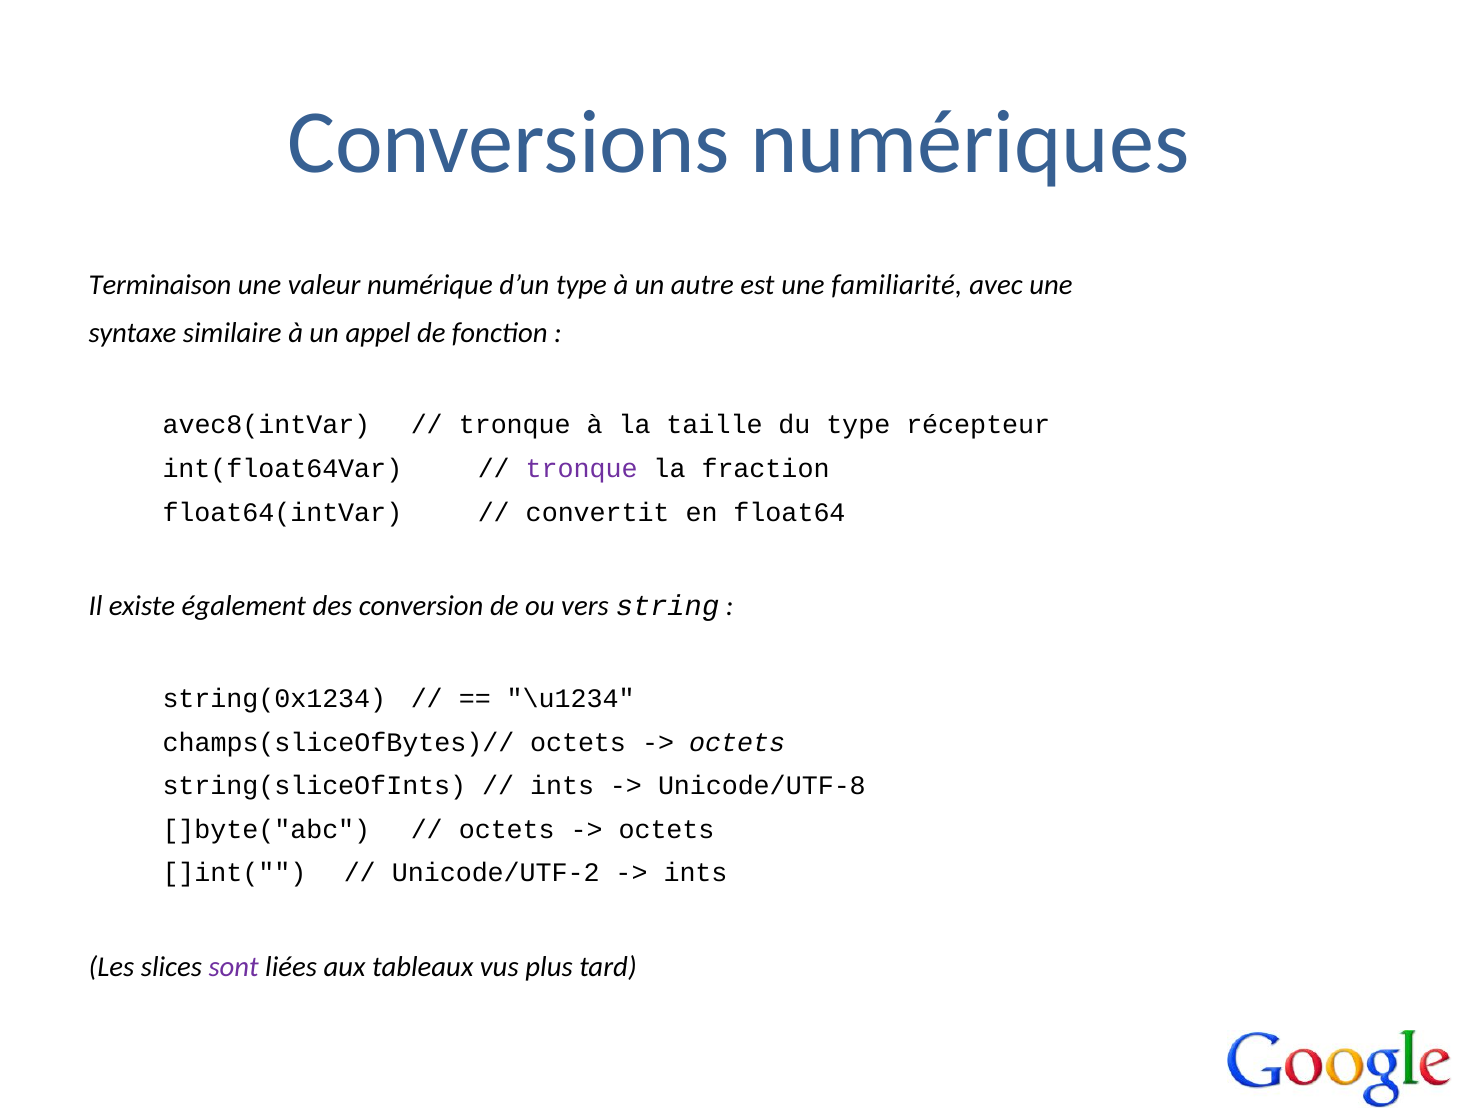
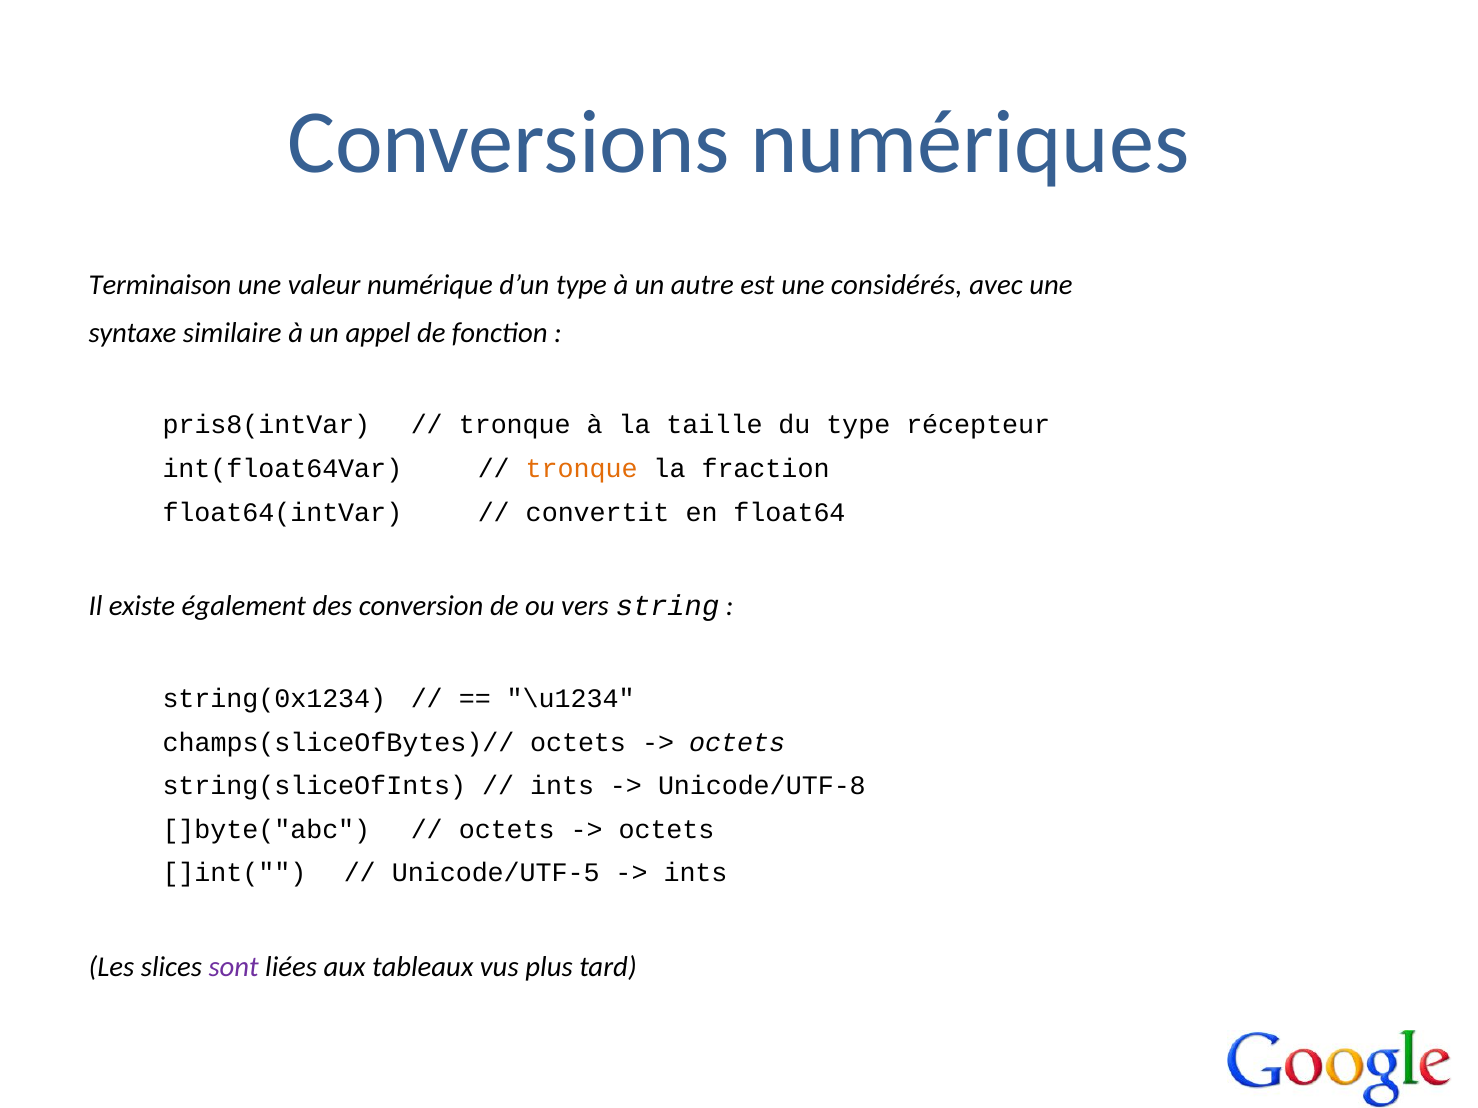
familiarité: familiarité -> considérés
avec8(intVar: avec8(intVar -> pris8(intVar
tronque at (582, 469) colour: purple -> orange
Unicode/UTF-2: Unicode/UTF-2 -> Unicode/UTF-5
